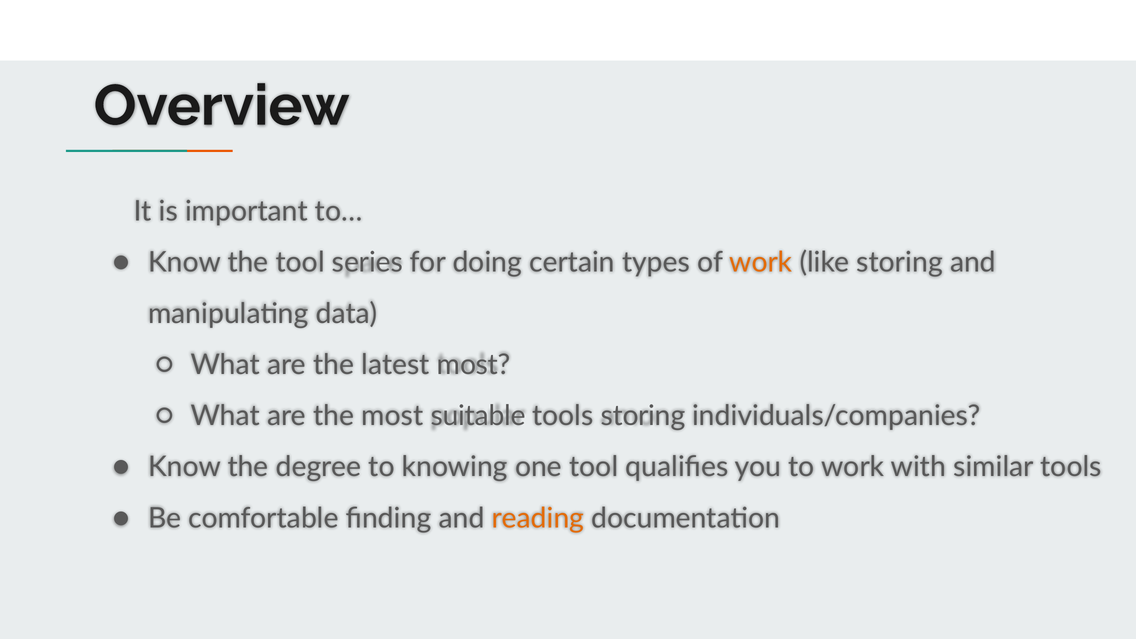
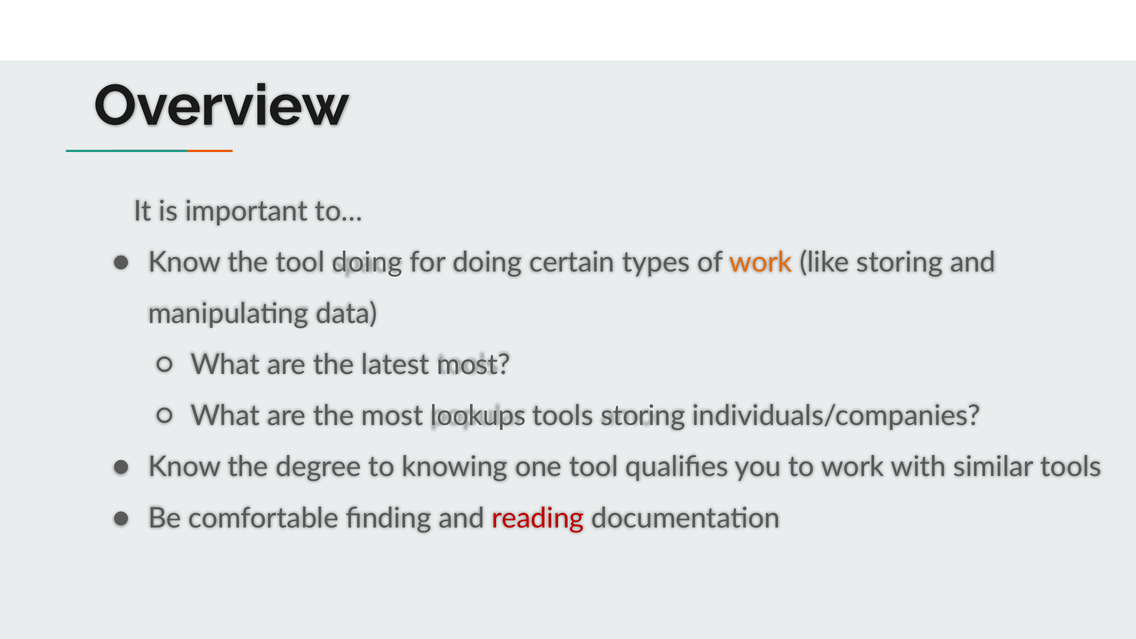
tool series: series -> doing
suitable: suitable -> lookups
reading colour: orange -> red
